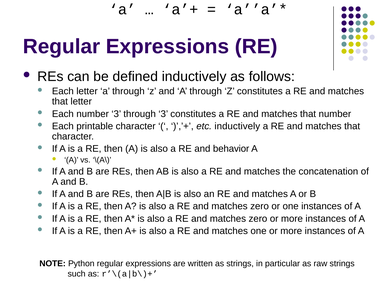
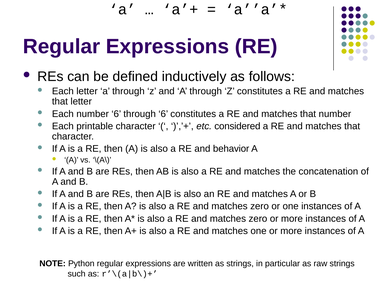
number 3: 3 -> 6
through 3: 3 -> 6
etc inductively: inductively -> considered
